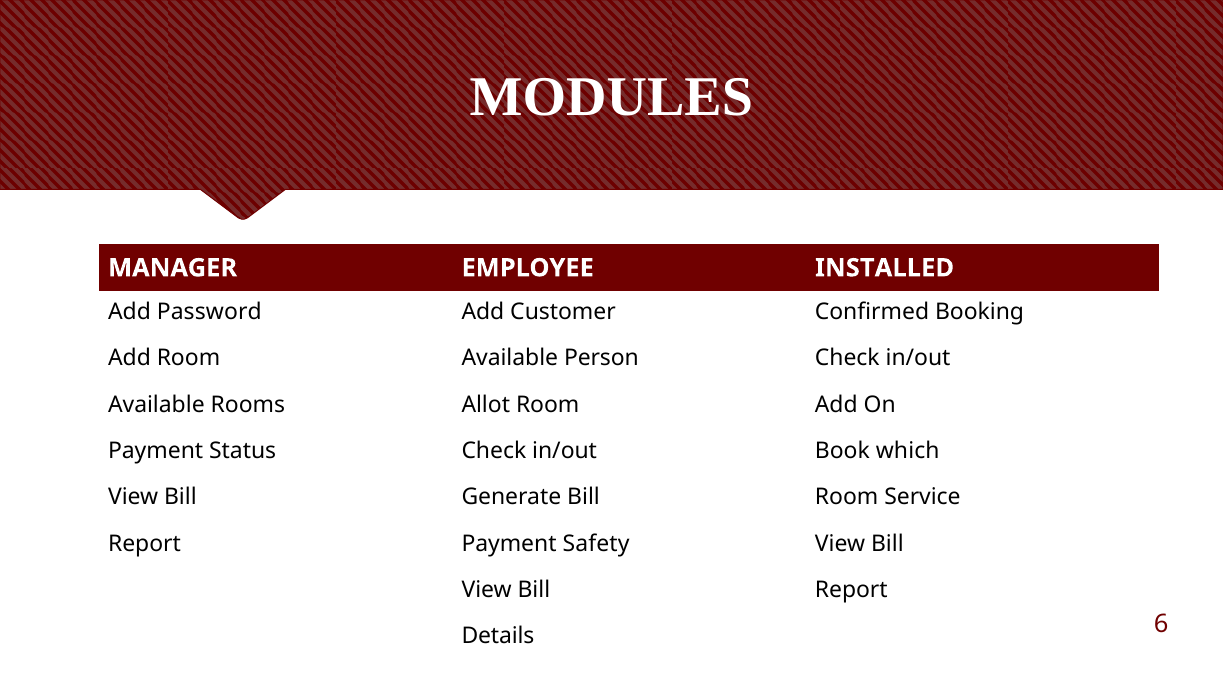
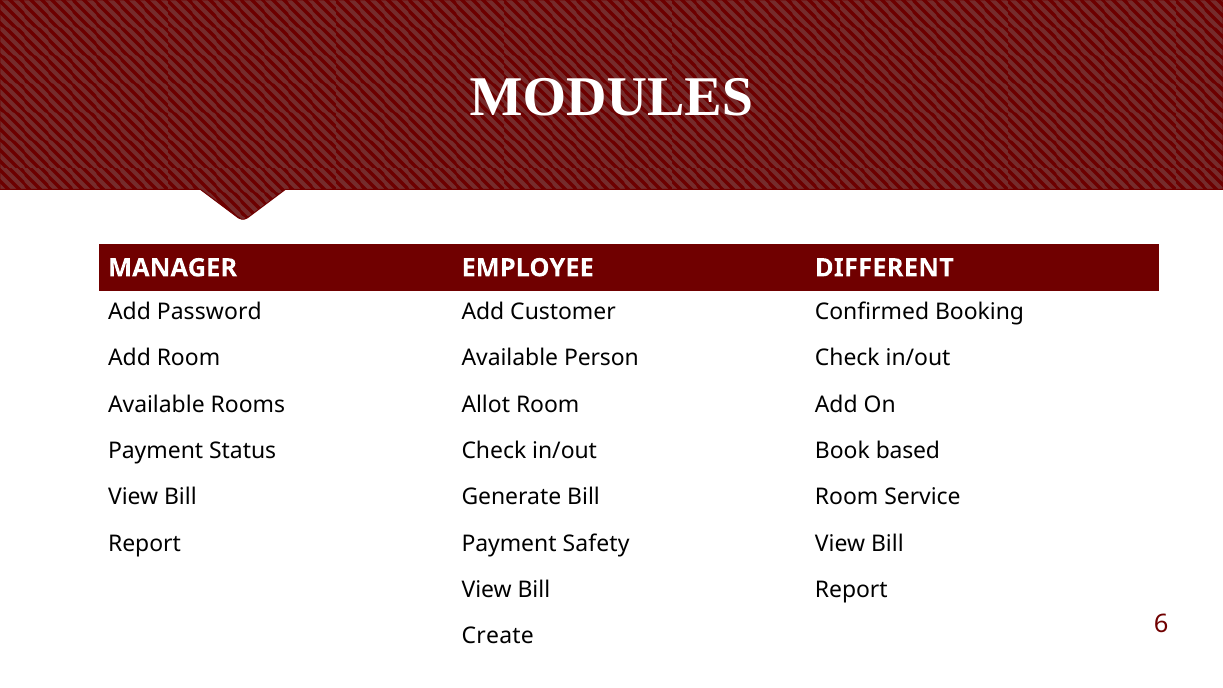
INSTALLED: INSTALLED -> DIFFERENT
which: which -> based
Details: Details -> Create
